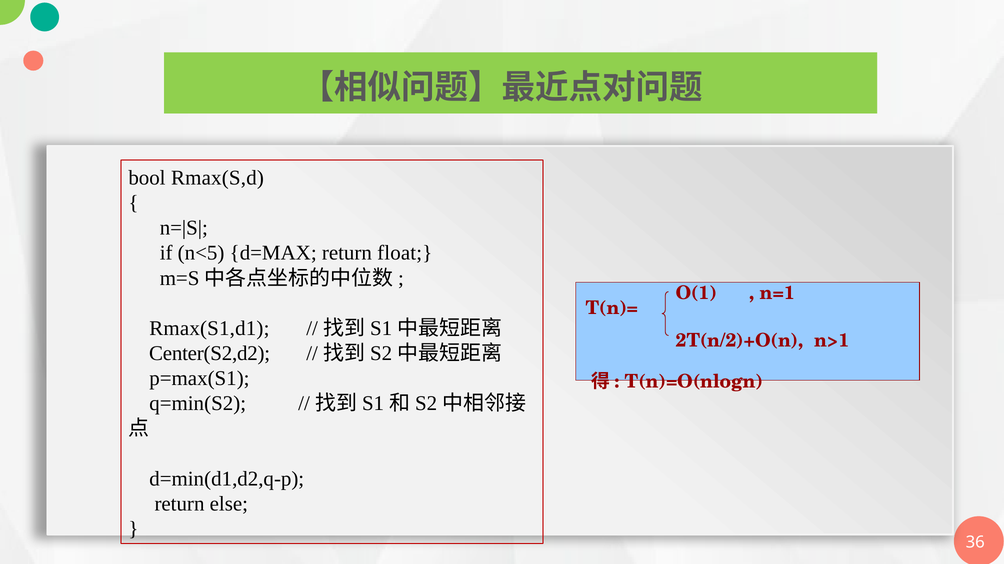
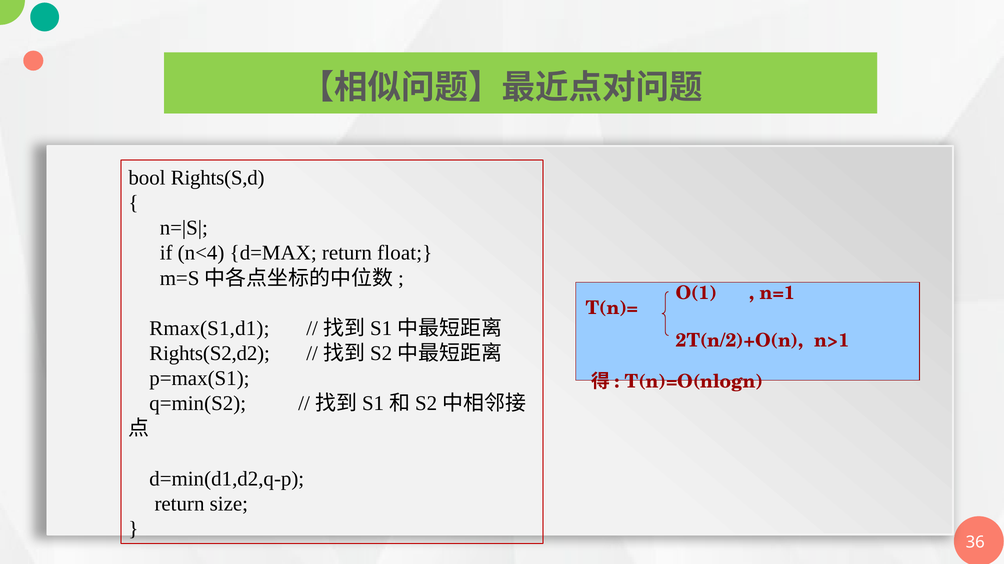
Rmax(S,d: Rmax(S,d -> Rights(S,d
n<5: n<5 -> n<4
Center(S2,d2: Center(S2,d2 -> Rights(S2,d2
else: else -> size
